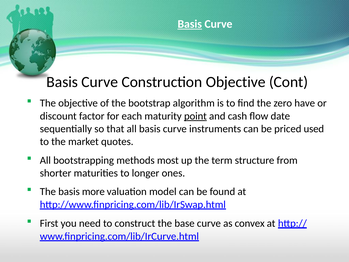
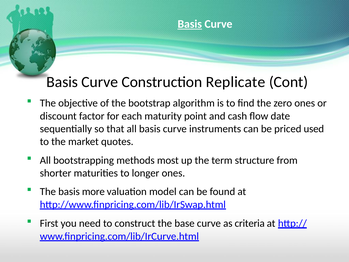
Construction Objective: Objective -> Replicate
zero have: have -> ones
point underline: present -> none
convex: convex -> criteria
